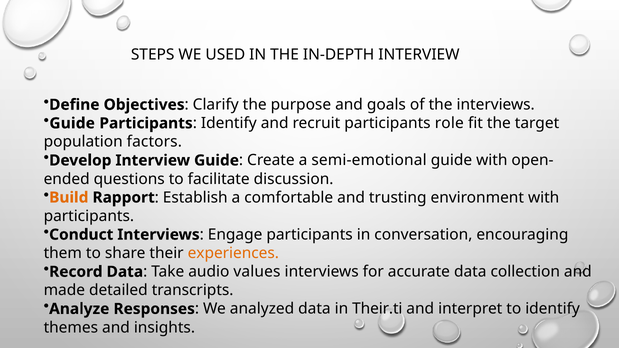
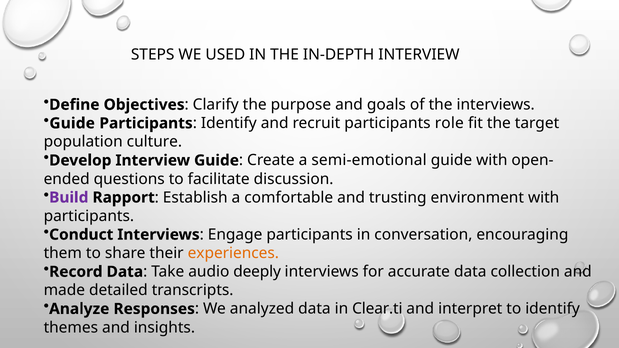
factors: factors -> culture
Build colour: orange -> purple
values: values -> deeply
Their.ti: Their.ti -> Clear.ti
